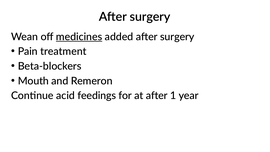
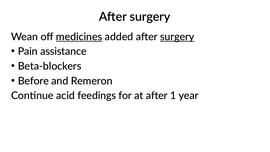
surgery at (177, 37) underline: none -> present
treatment: treatment -> assistance
Mouth: Mouth -> Before
